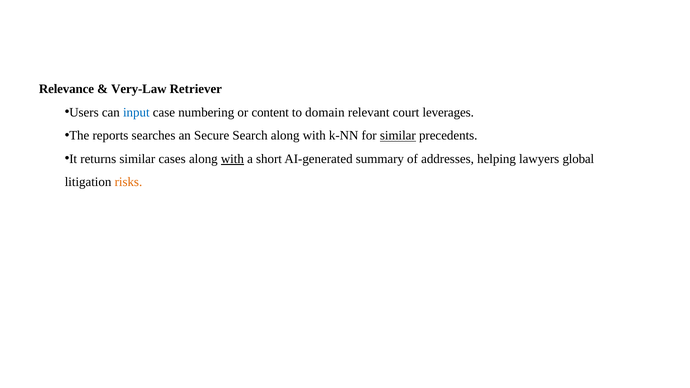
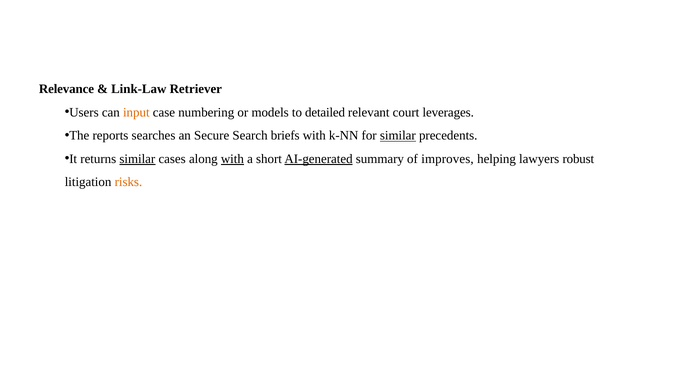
Very-Law: Very-Law -> Link-Law
input colour: blue -> orange
content: content -> models
domain: domain -> detailed
Search along: along -> briefs
similar at (137, 159) underline: none -> present
AI-generated underline: none -> present
addresses: addresses -> improves
global: global -> robust
